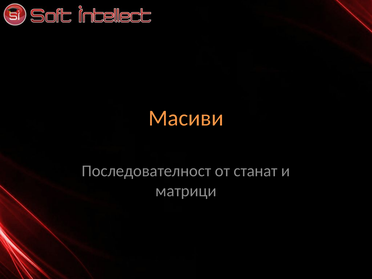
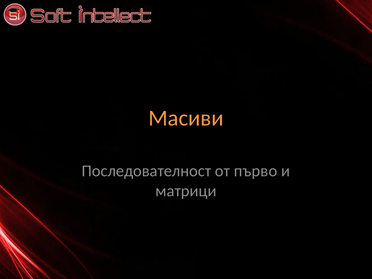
станат: станат -> първо
